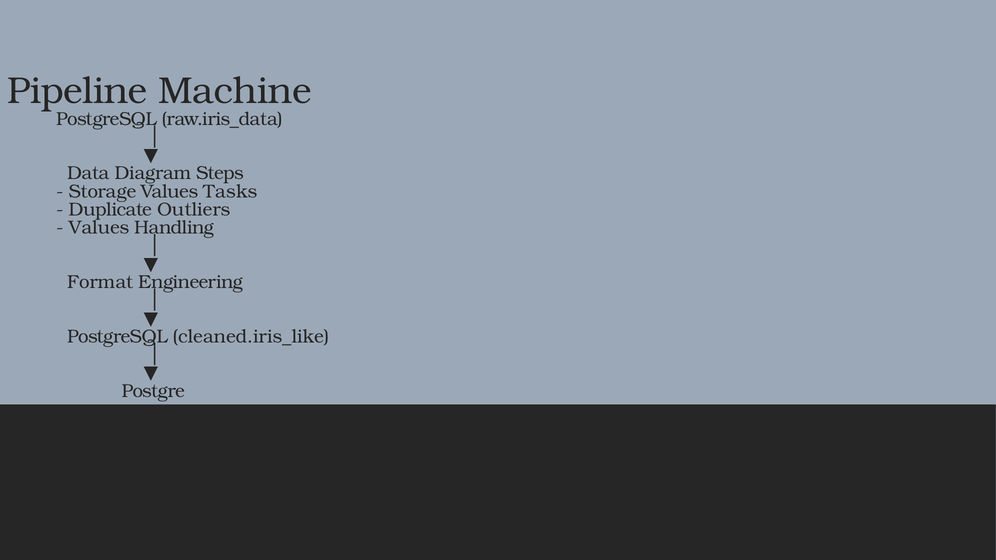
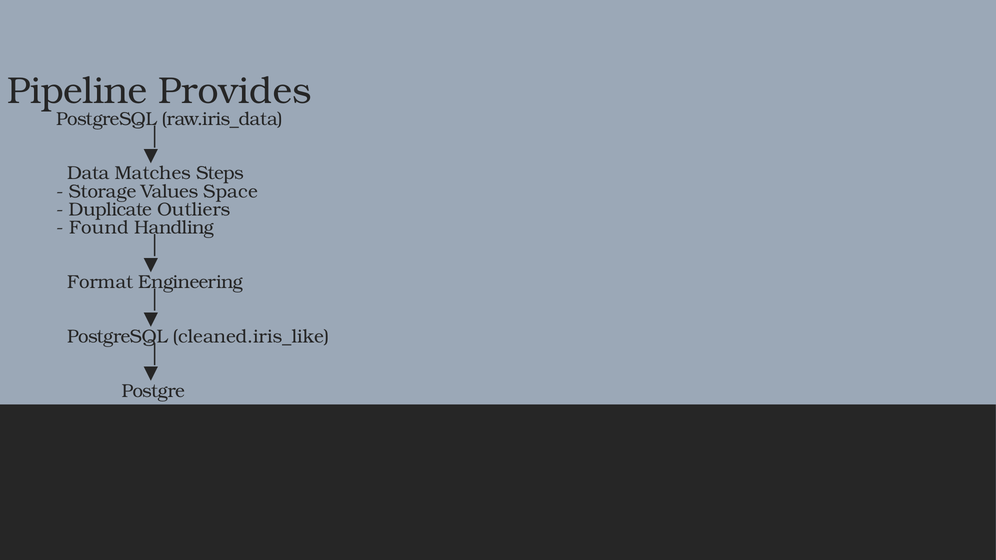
Machine: Machine -> Provides
Diagram: Diagram -> Matches
Tasks: Tasks -> Space
Values at (99, 228): Values -> Found
